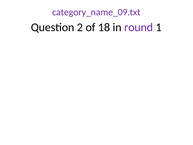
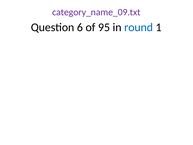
2: 2 -> 6
18: 18 -> 95
round colour: purple -> blue
